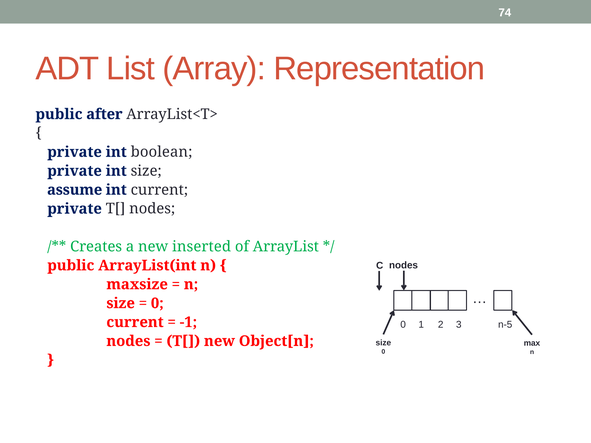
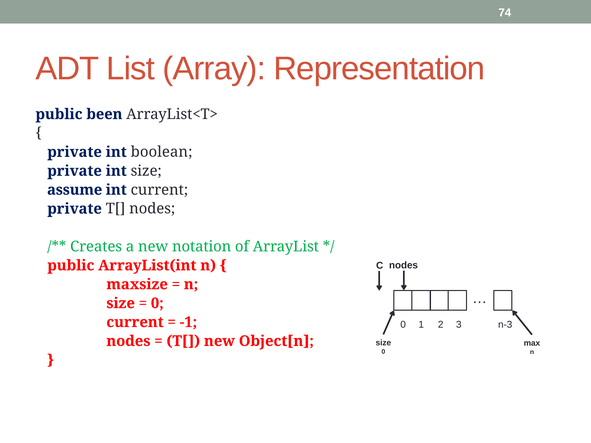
after: after -> been
inserted: inserted -> notation
n-5: n-5 -> n-3
